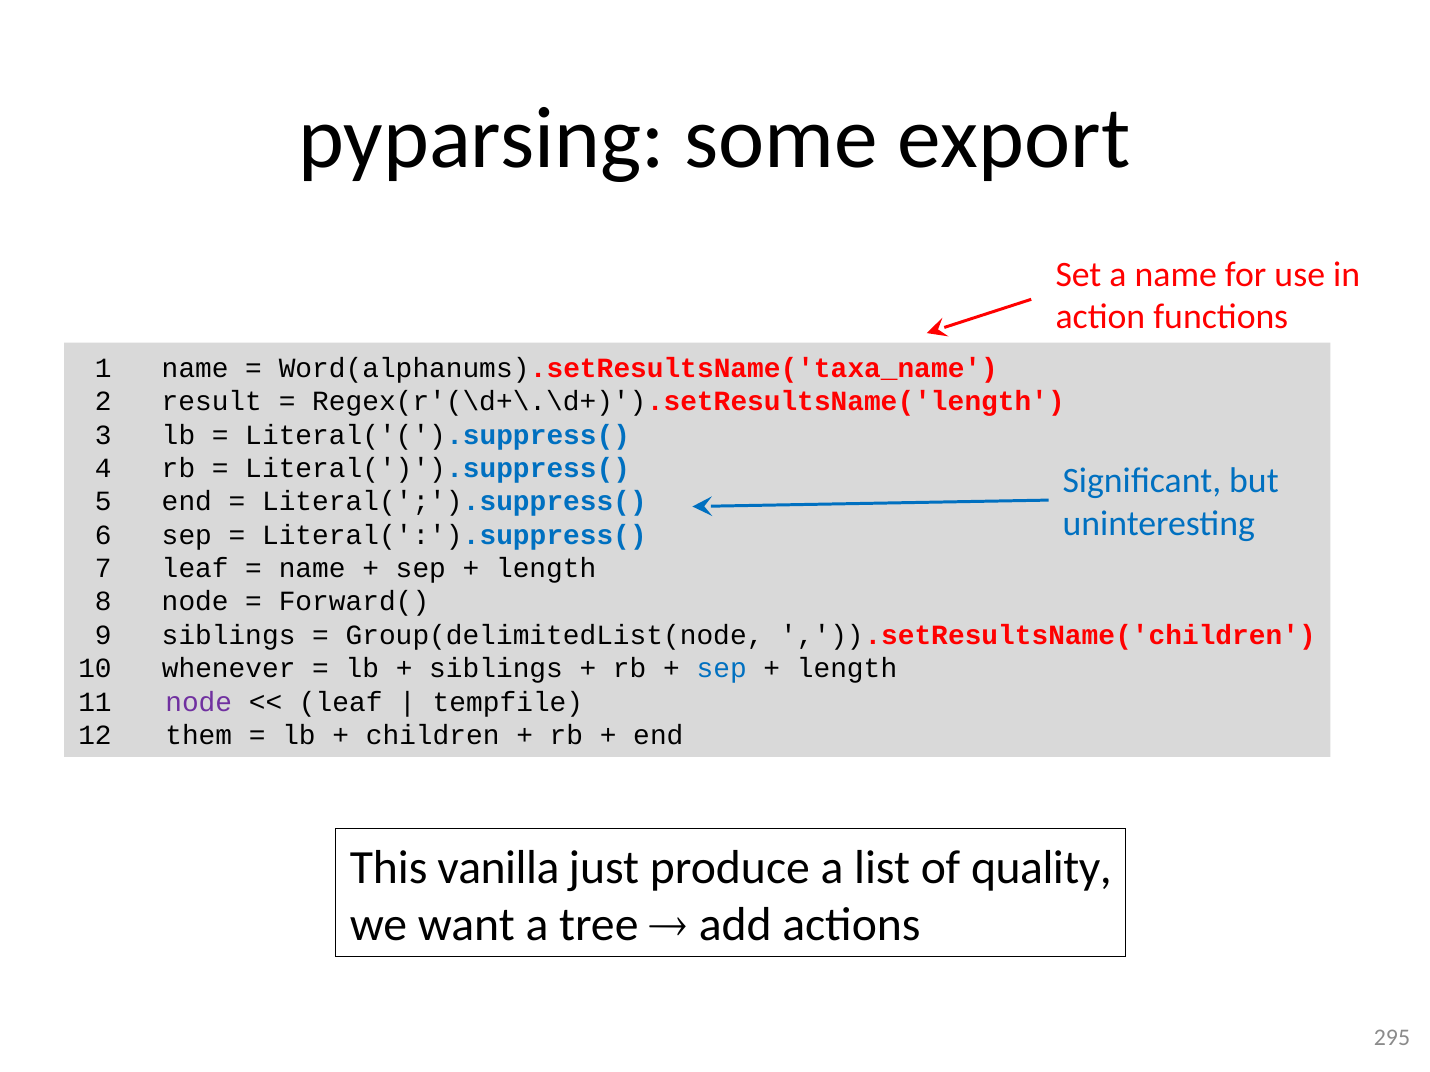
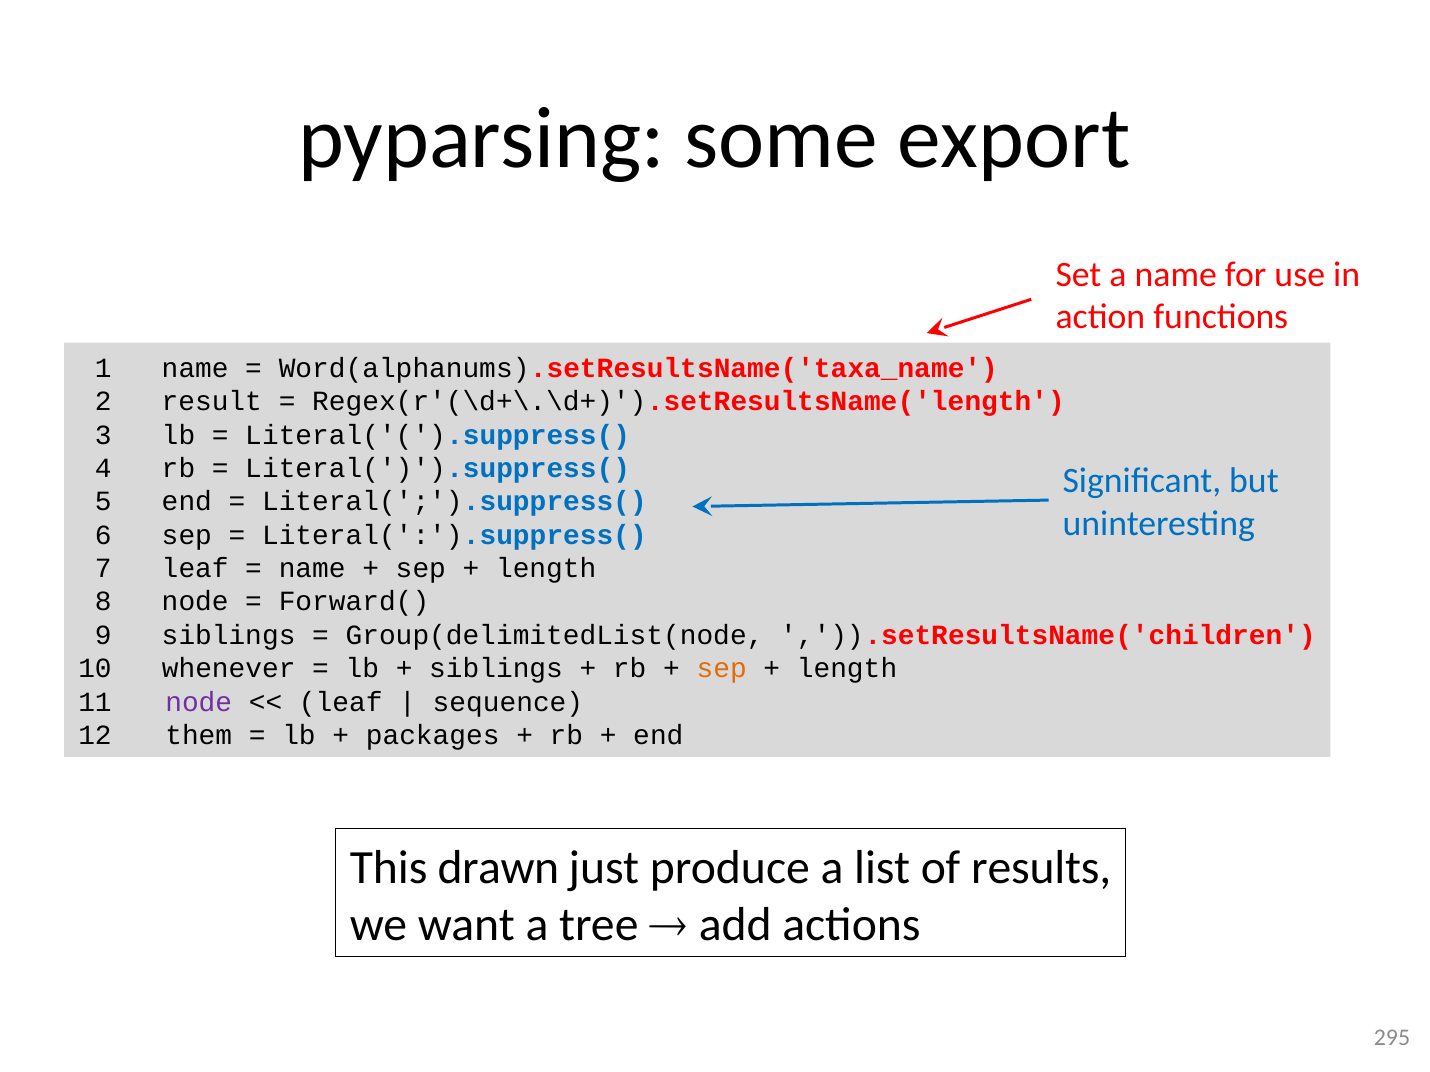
sep at (722, 669) colour: blue -> orange
tempfile: tempfile -> sequence
children: children -> packages
vanilla: vanilla -> drawn
quality: quality -> results
